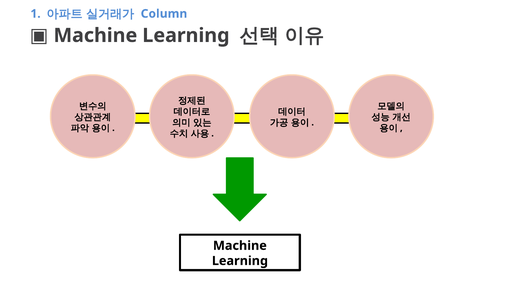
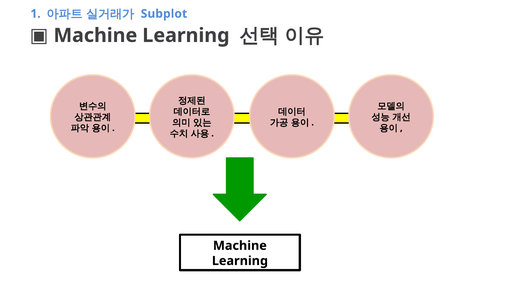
Column: Column -> Subplot
